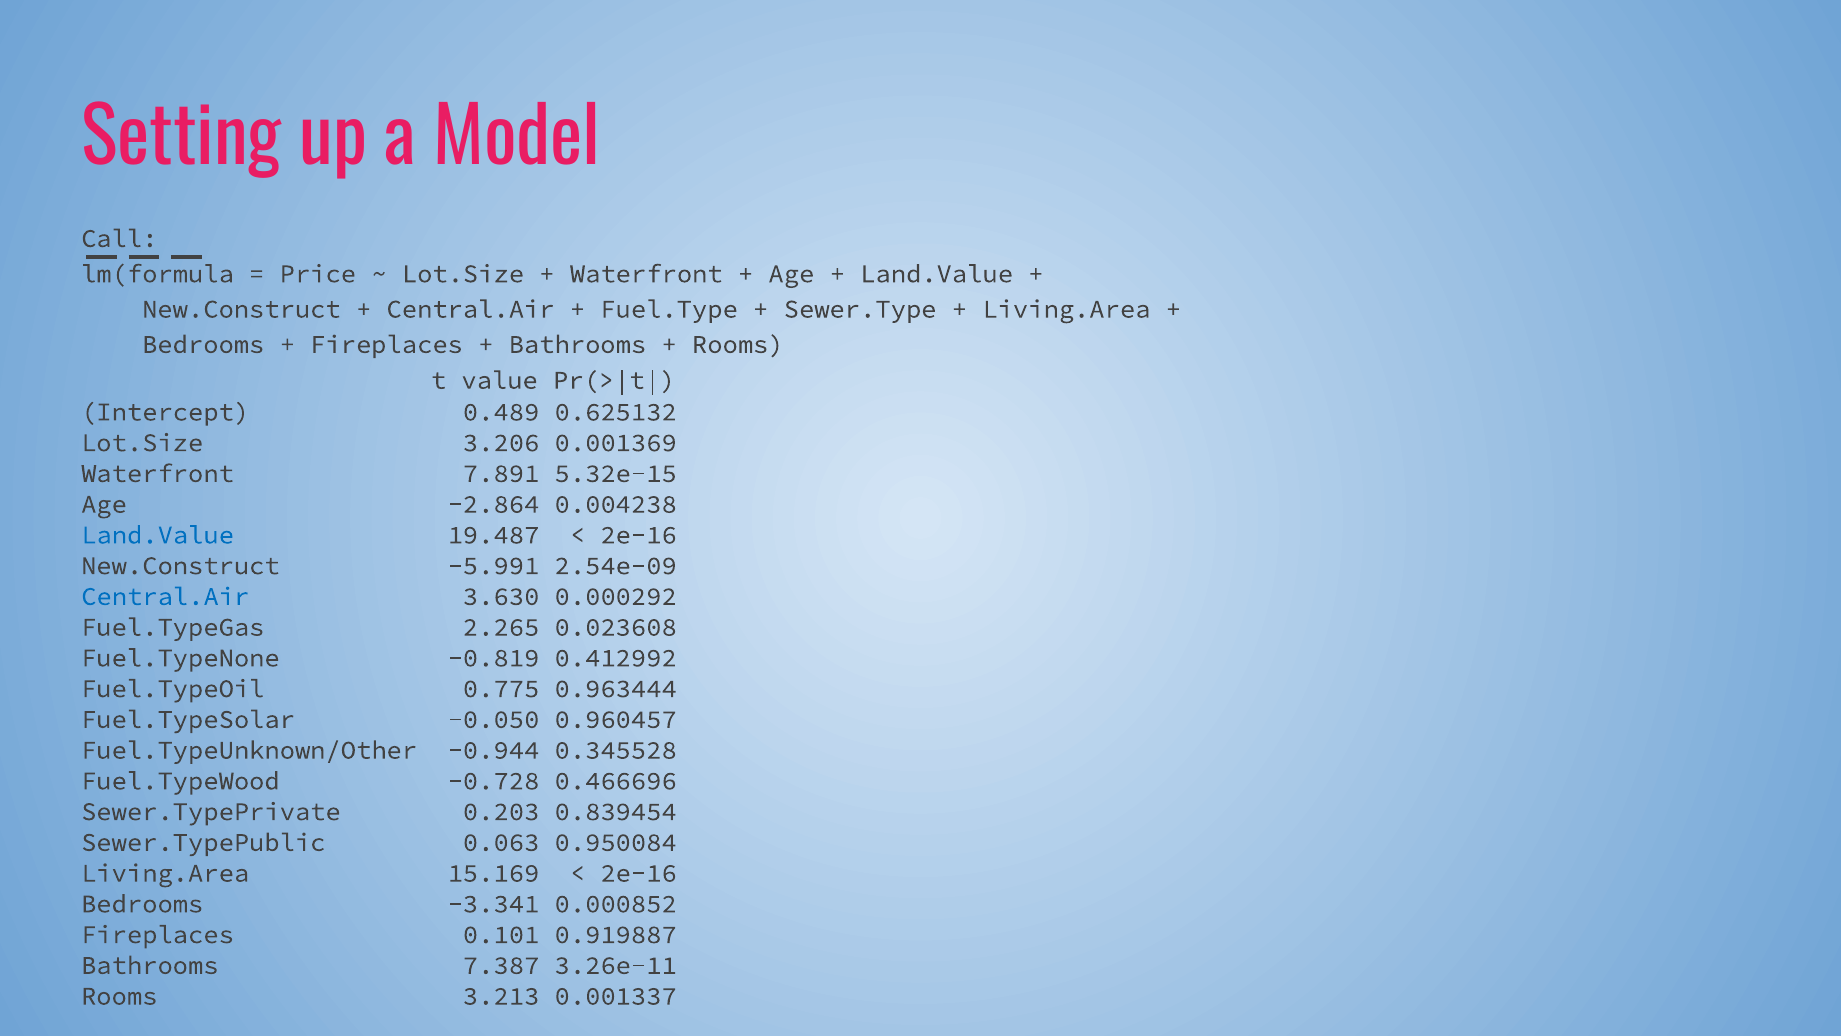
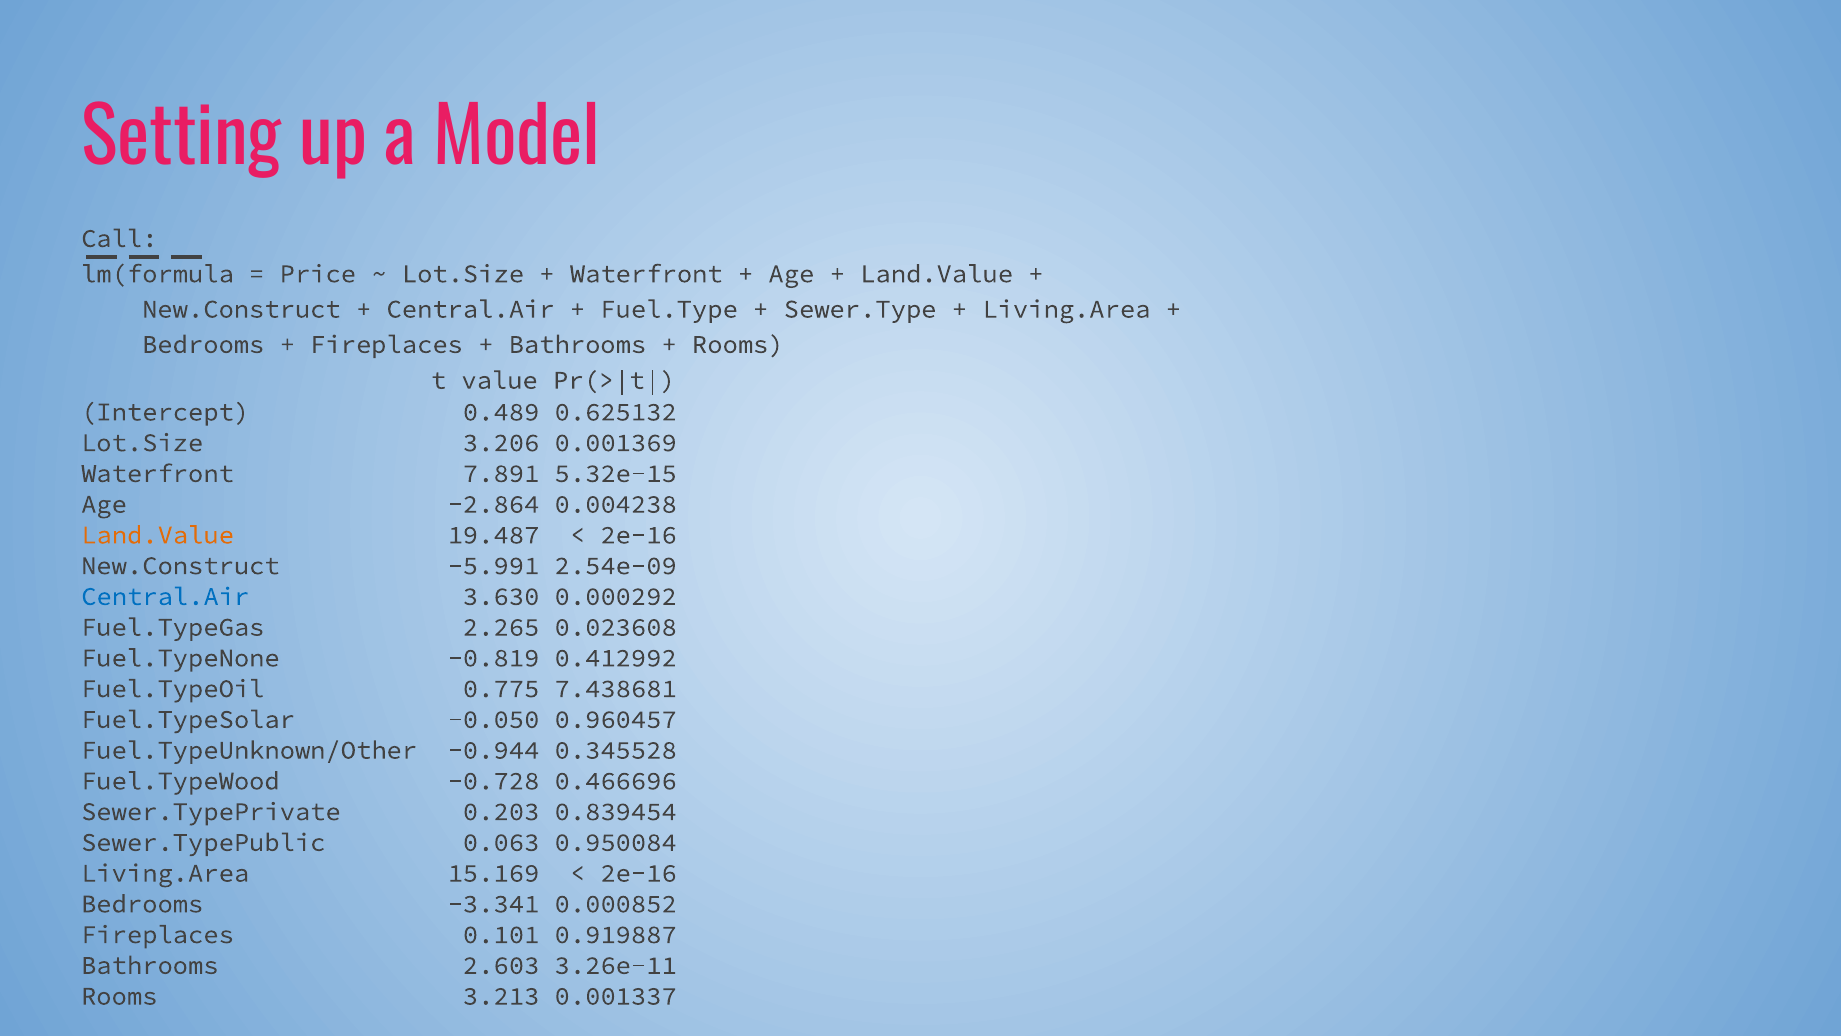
Land.Value at (158, 535) colour: blue -> orange
0.963444: 0.963444 -> 7.438681
7.387: 7.387 -> 2.603
